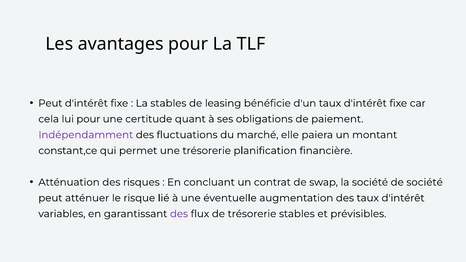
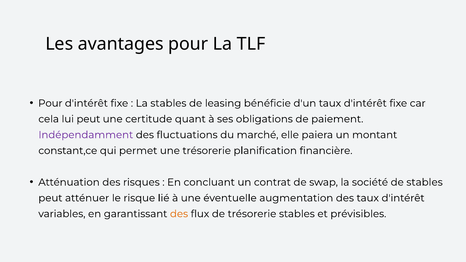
Peut at (50, 103): Peut -> Pour
lui pour: pour -> peut
de société: société -> stables
des at (179, 214) colour: purple -> orange
